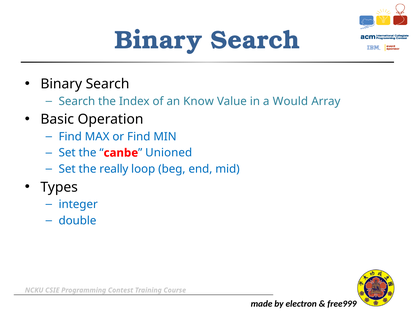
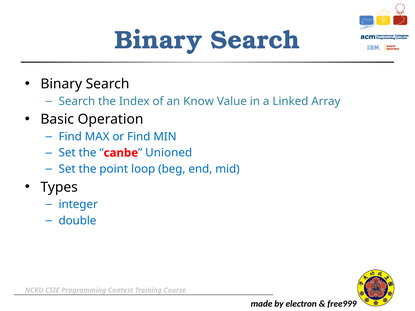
Would: Would -> Linked
really: really -> point
